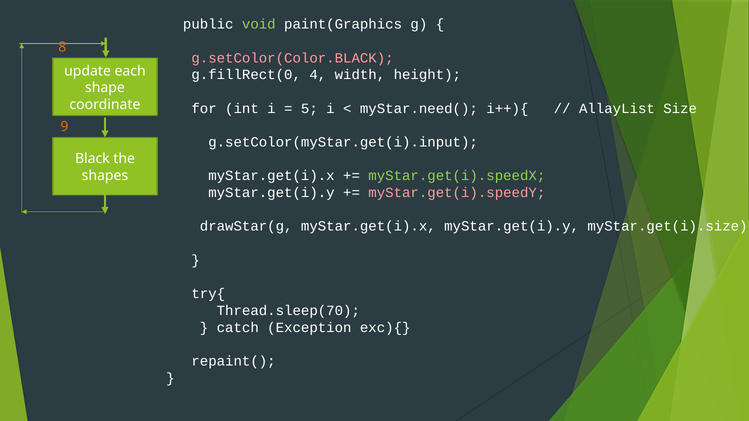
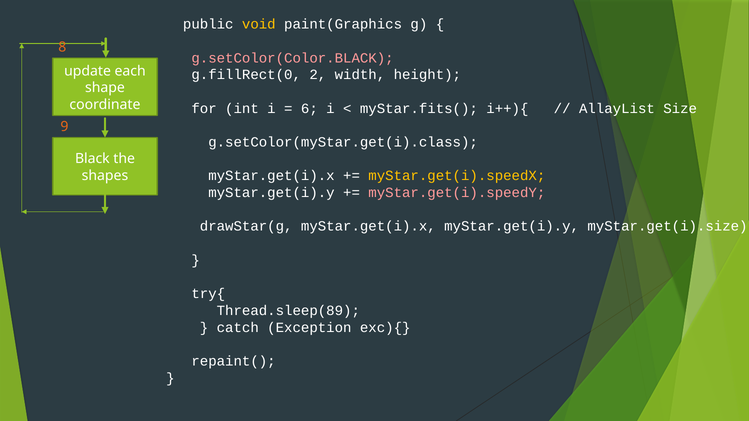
void colour: light green -> yellow
4: 4 -> 2
5: 5 -> 6
myStar.need(: myStar.need( -> myStar.fits(
g.setColor(myStar.get(i).input: g.setColor(myStar.get(i).input -> g.setColor(myStar.get(i).class
myStar.get(i).speedX colour: light green -> yellow
Thread.sleep(70: Thread.sleep(70 -> Thread.sleep(89
